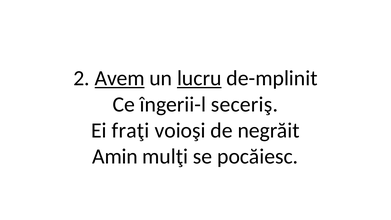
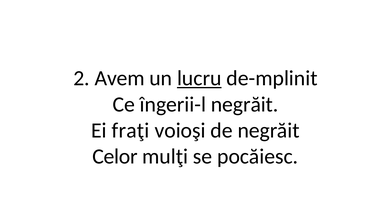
Avem underline: present -> none
îngerii-l seceriş: seceriş -> negrăit
Amin: Amin -> Celor
